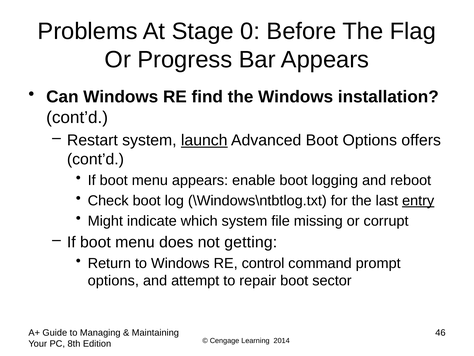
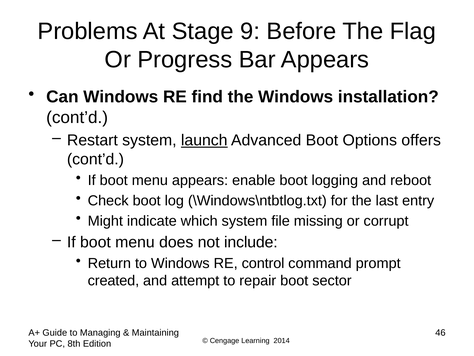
0: 0 -> 9
entry underline: present -> none
getting: getting -> include
options at (113, 280): options -> created
